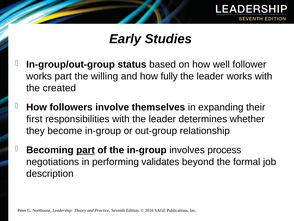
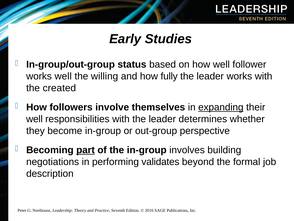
works part: part -> well
expanding underline: none -> present
first at (34, 119): first -> well
relationship: relationship -> perspective
process: process -> building
